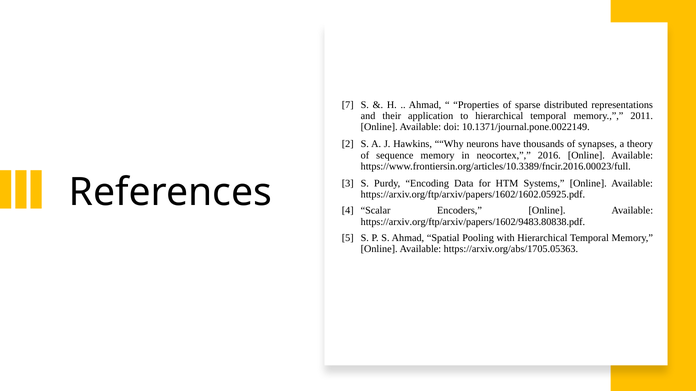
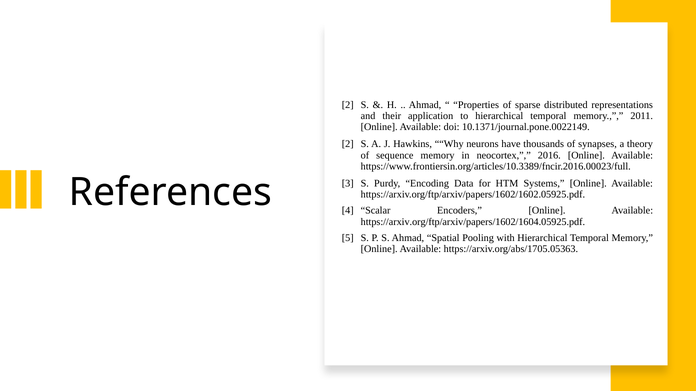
7 at (348, 105): 7 -> 2
https://arxiv.org/ftp/arxiv/papers/1602/9483.80838.pdf: https://arxiv.org/ftp/arxiv/papers/1602/9483.80838.pdf -> https://arxiv.org/ftp/arxiv/papers/1602/1604.05925.pdf
